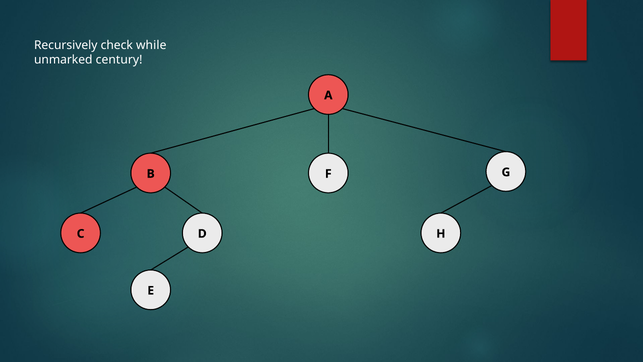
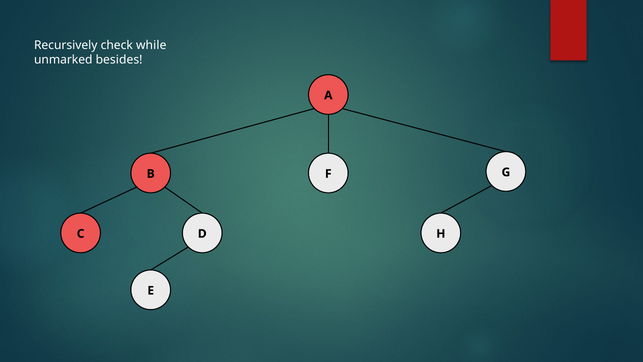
century: century -> besides
